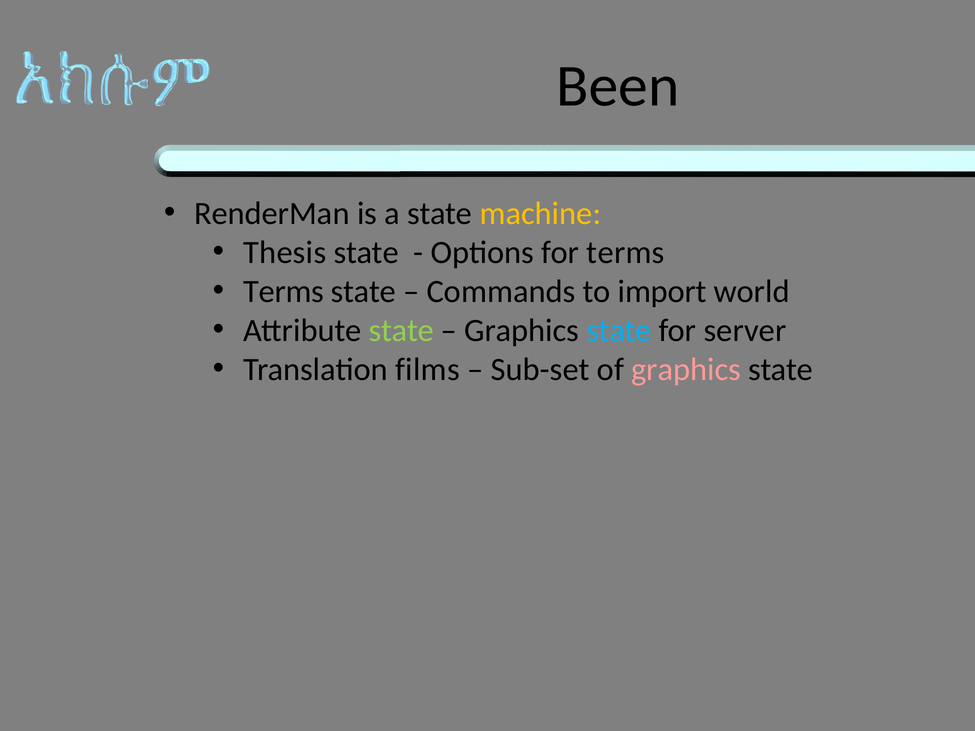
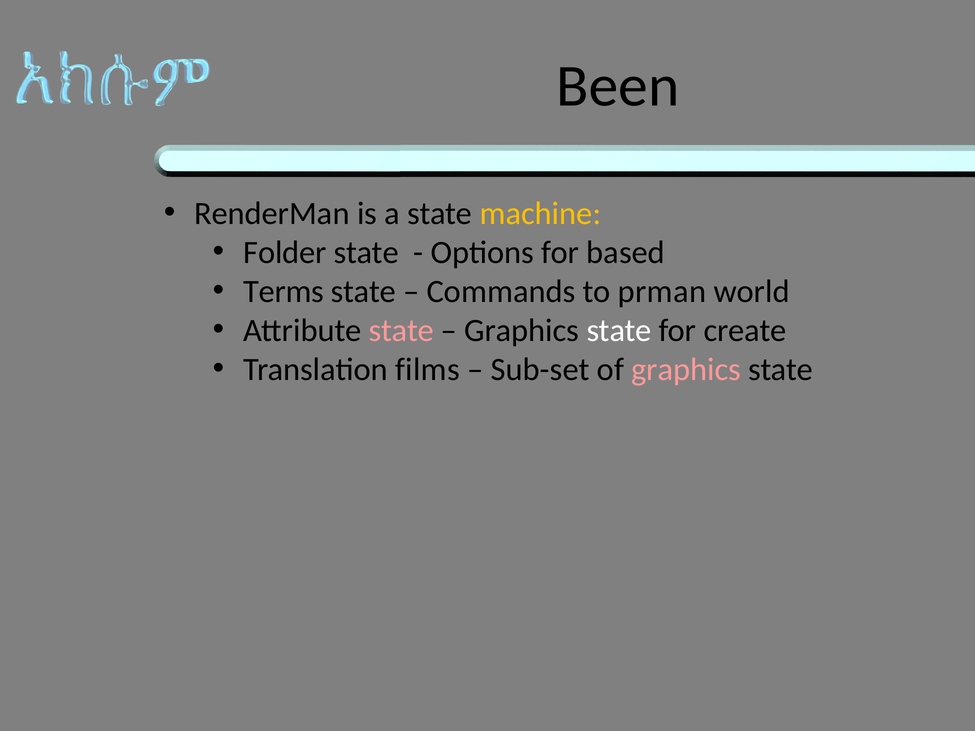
Thesis: Thesis -> Folder
for terms: terms -> based
import: import -> prman
state at (401, 330) colour: light green -> pink
state at (619, 330) colour: light blue -> white
server: server -> create
